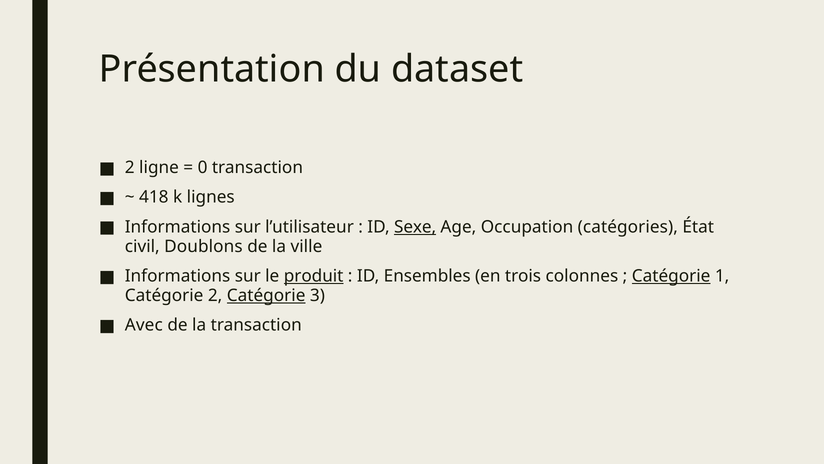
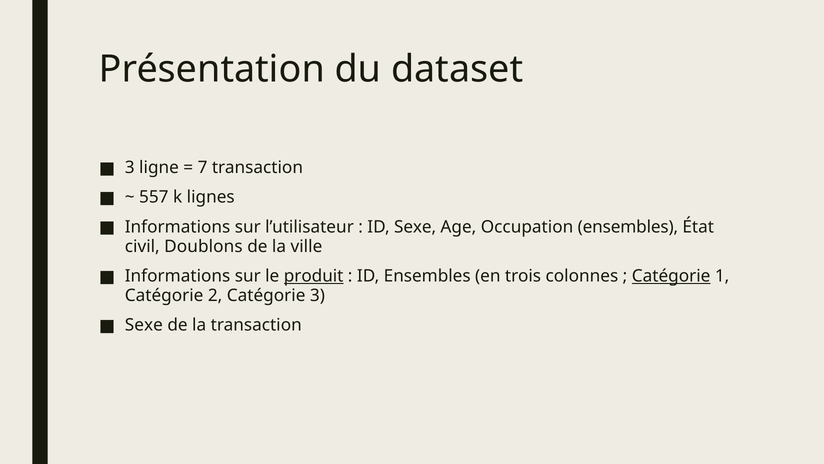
2 at (130, 167): 2 -> 3
0: 0 -> 7
418: 418 -> 557
Sexe at (415, 227) underline: present -> none
Occupation catégories: catégories -> ensembles
Catégorie at (266, 295) underline: present -> none
Avec at (144, 325): Avec -> Sexe
